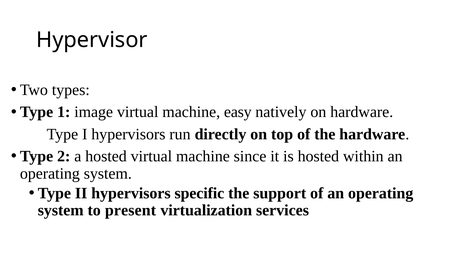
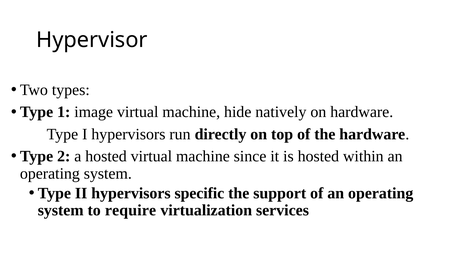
easy: easy -> hide
present: present -> require
